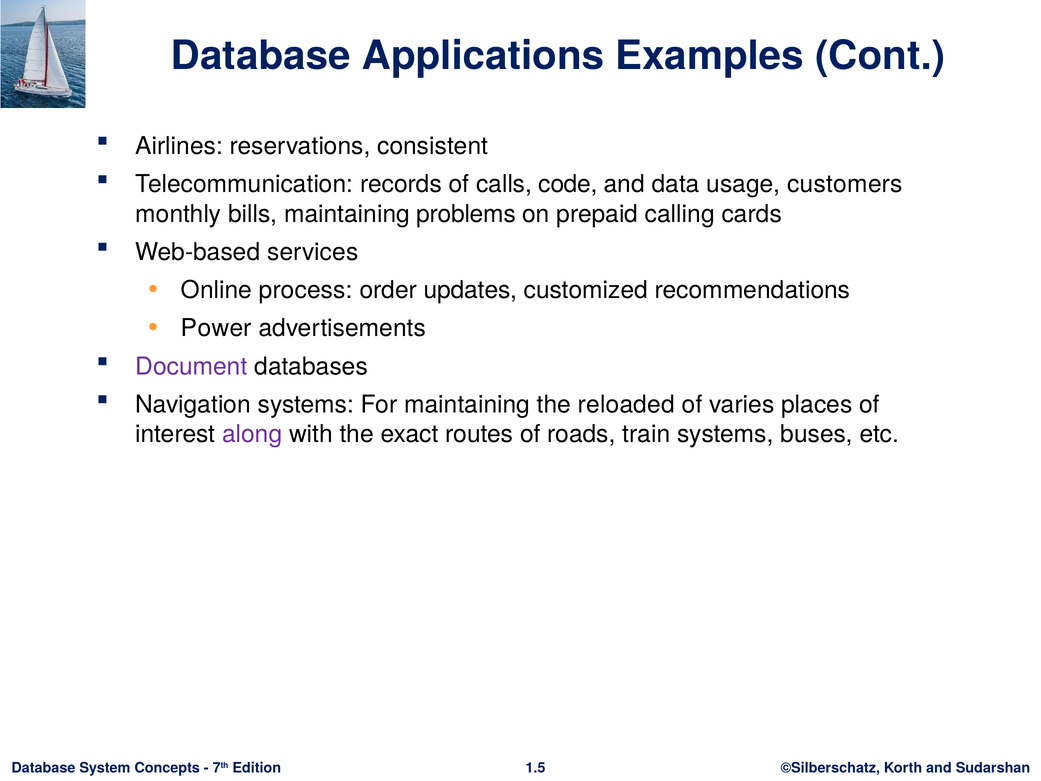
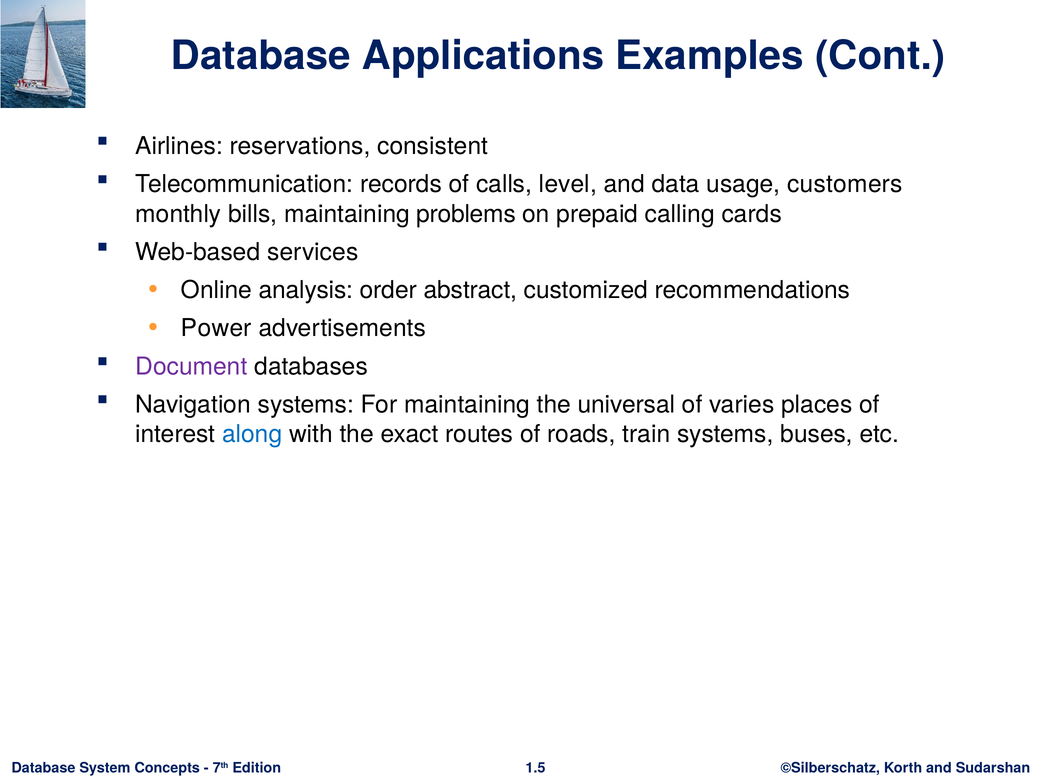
code: code -> level
process: process -> analysis
updates: updates -> abstract
reloaded: reloaded -> universal
along colour: purple -> blue
